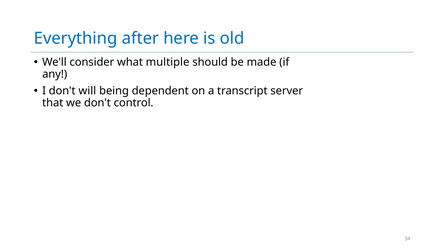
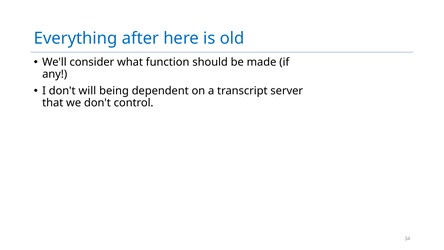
multiple: multiple -> function
